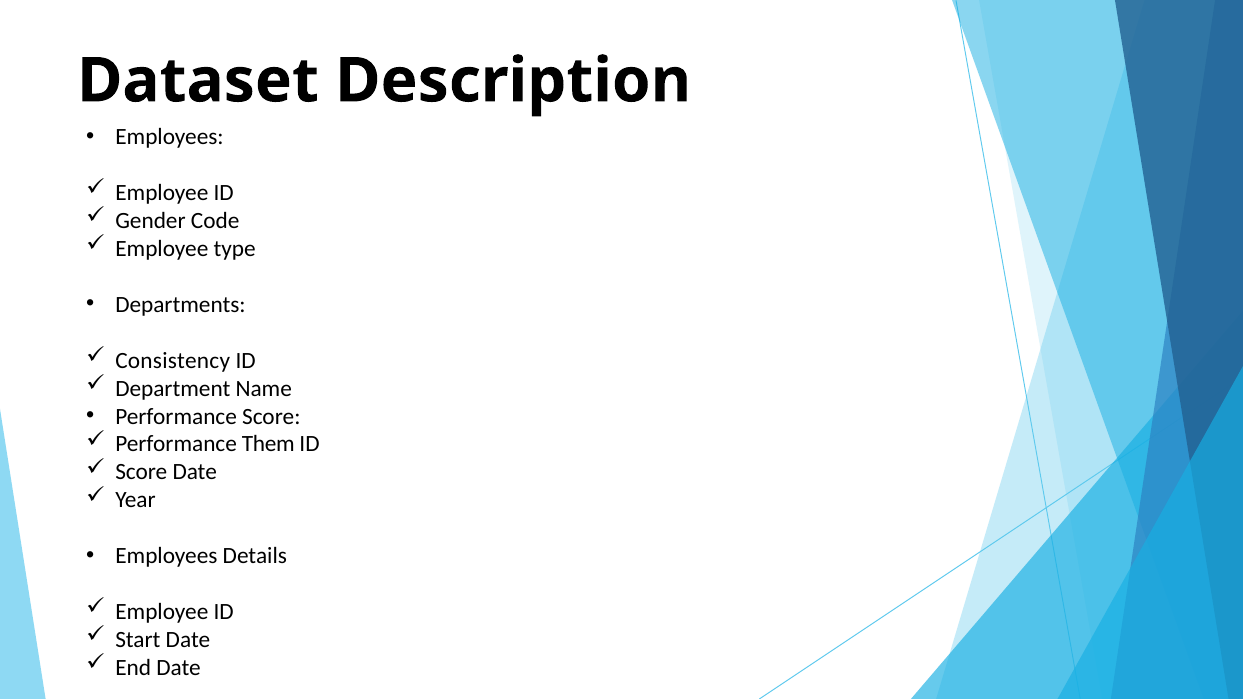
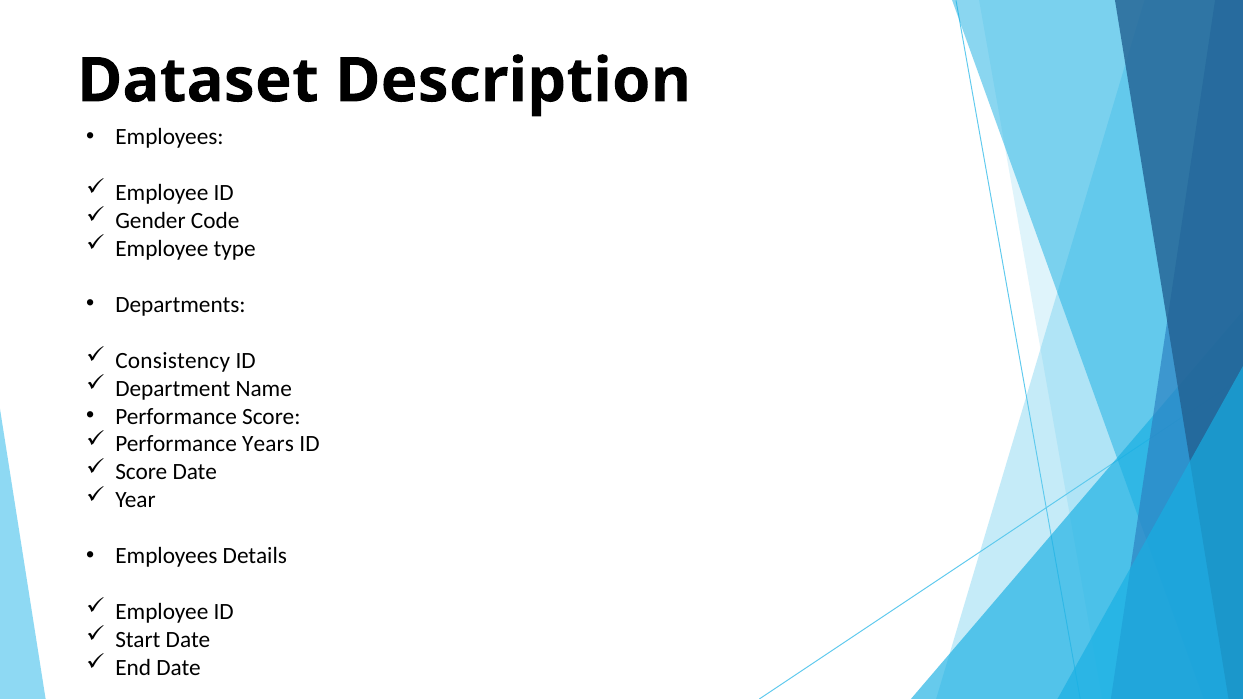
Them: Them -> Years
